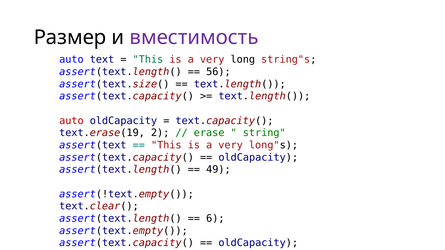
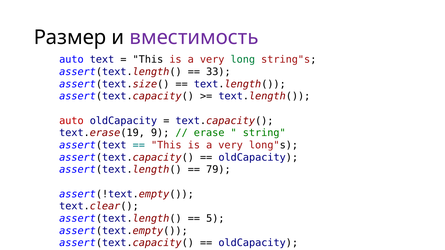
This at (148, 60) colour: green -> black
long colour: black -> green
56: 56 -> 33
2: 2 -> 9
49: 49 -> 79
6: 6 -> 5
